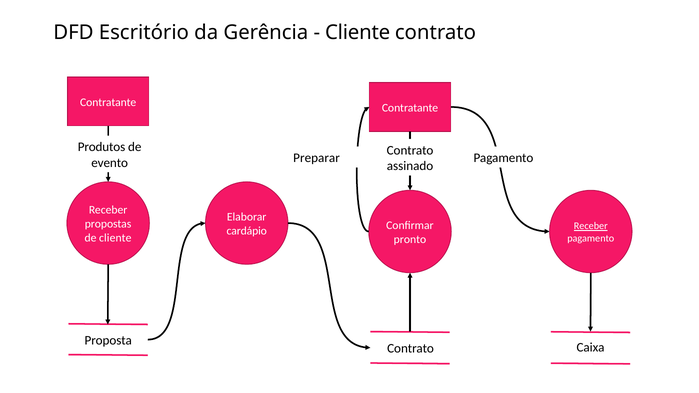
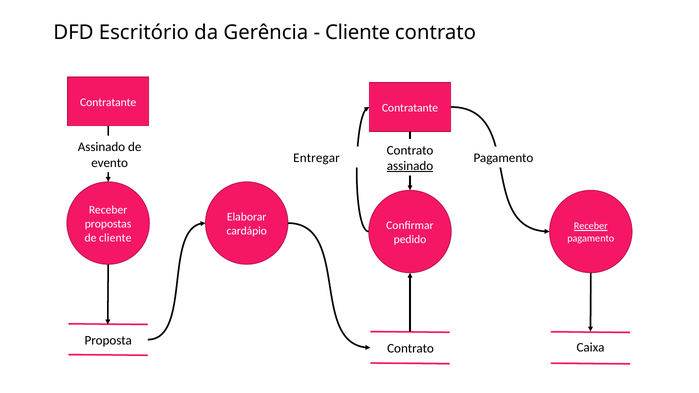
Produtos at (102, 147): Produtos -> Assinado
Preparar: Preparar -> Entregar
assinado at (410, 166) underline: none -> present
pronto: pronto -> pedido
